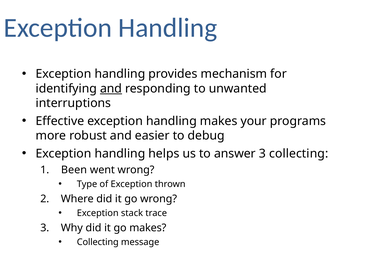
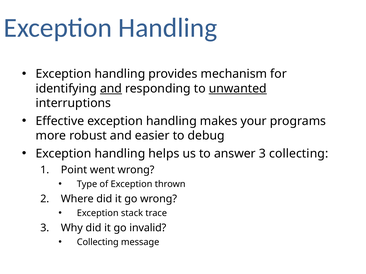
unwanted underline: none -> present
Been: Been -> Point
go makes: makes -> invalid
